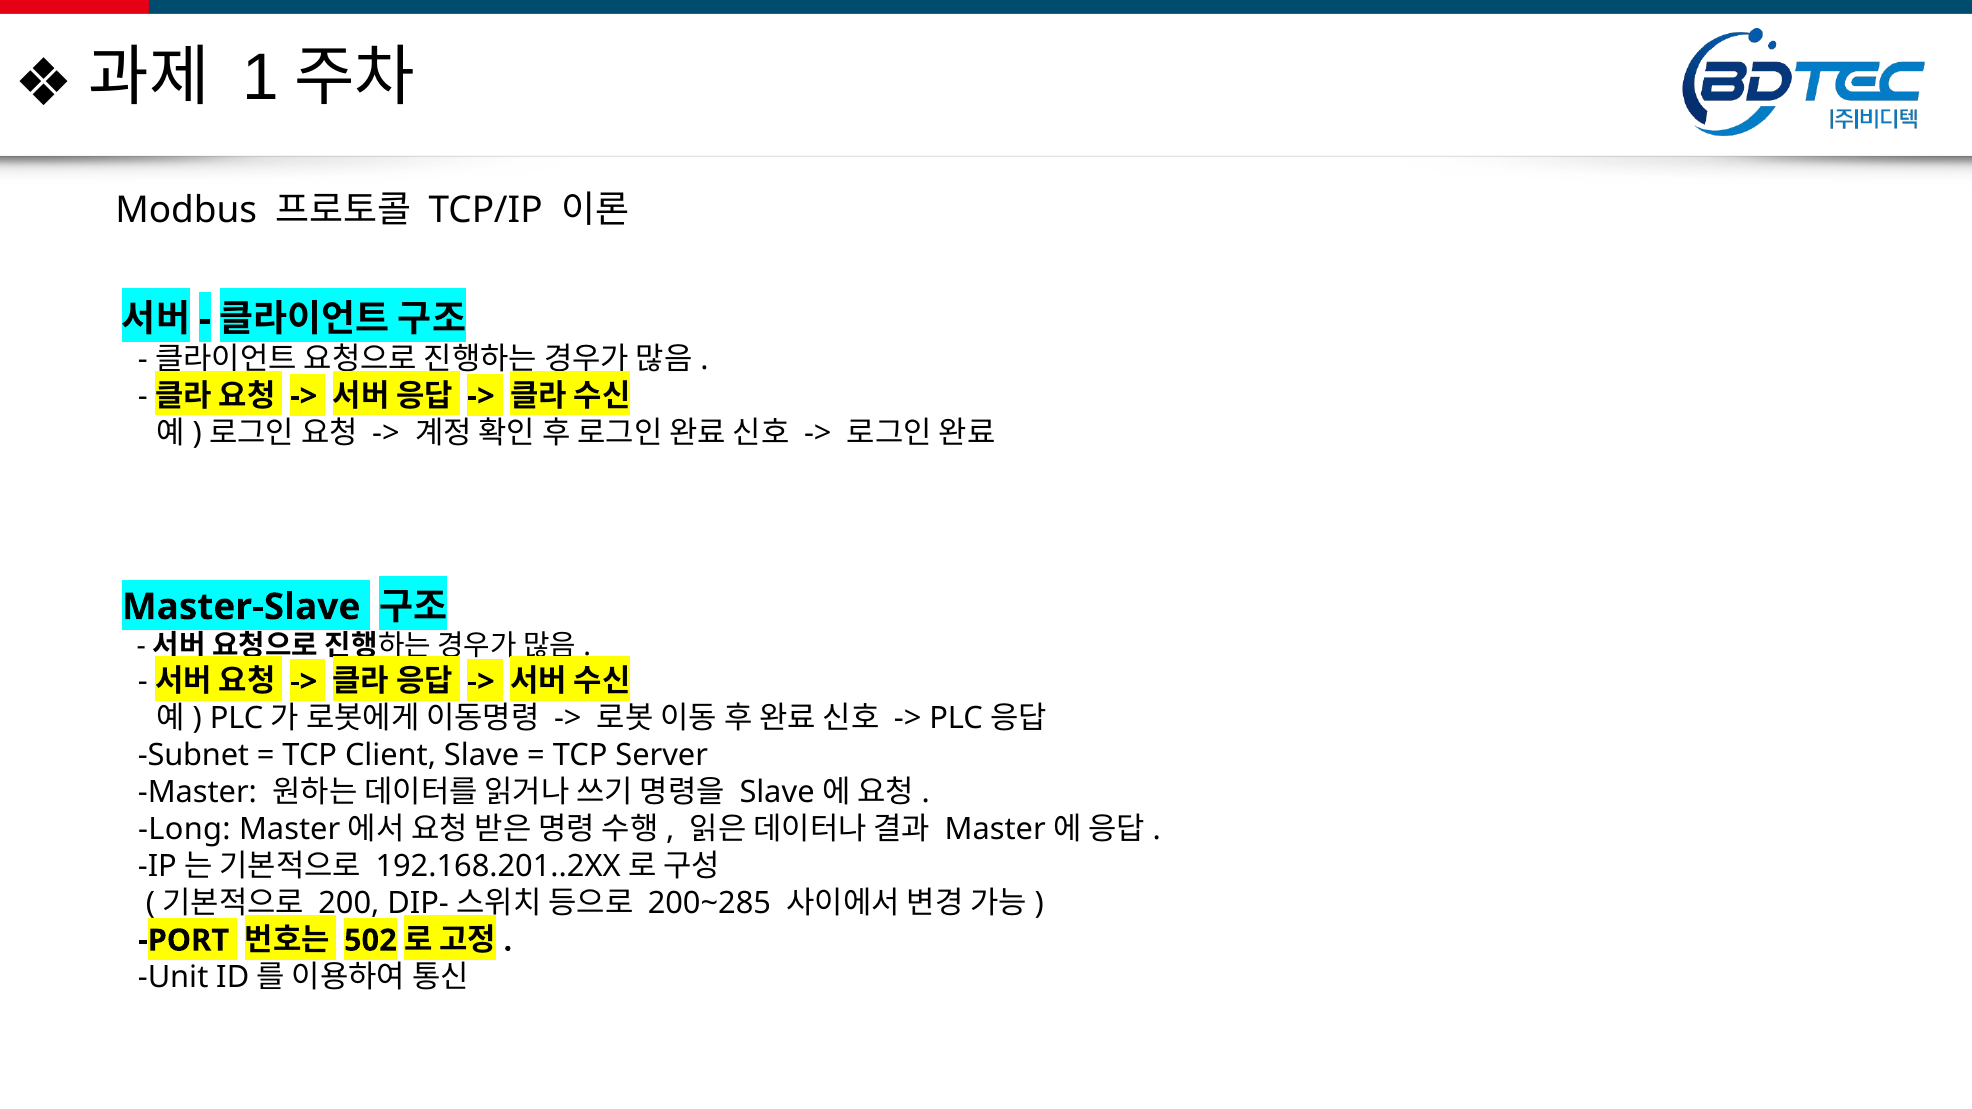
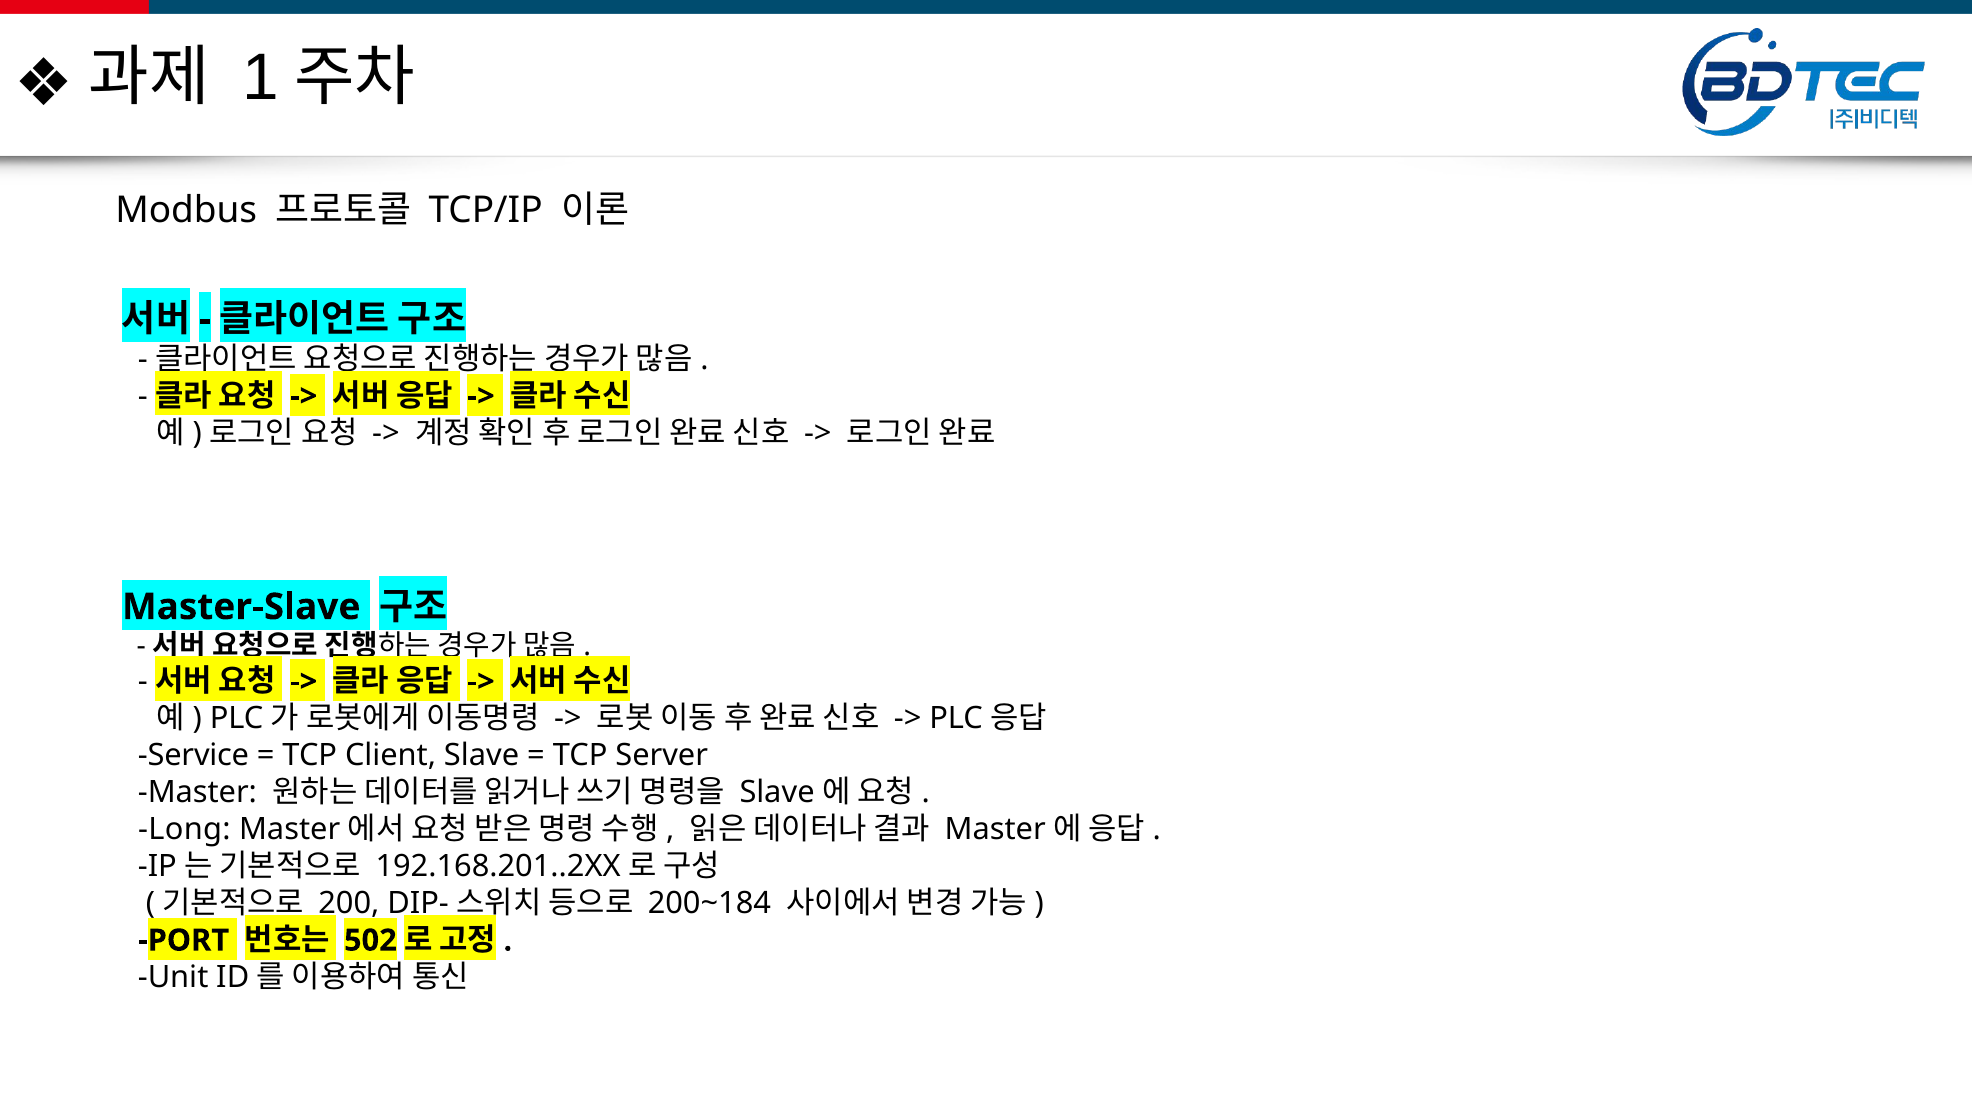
Subnet: Subnet -> Service
200~285: 200~285 -> 200~184
